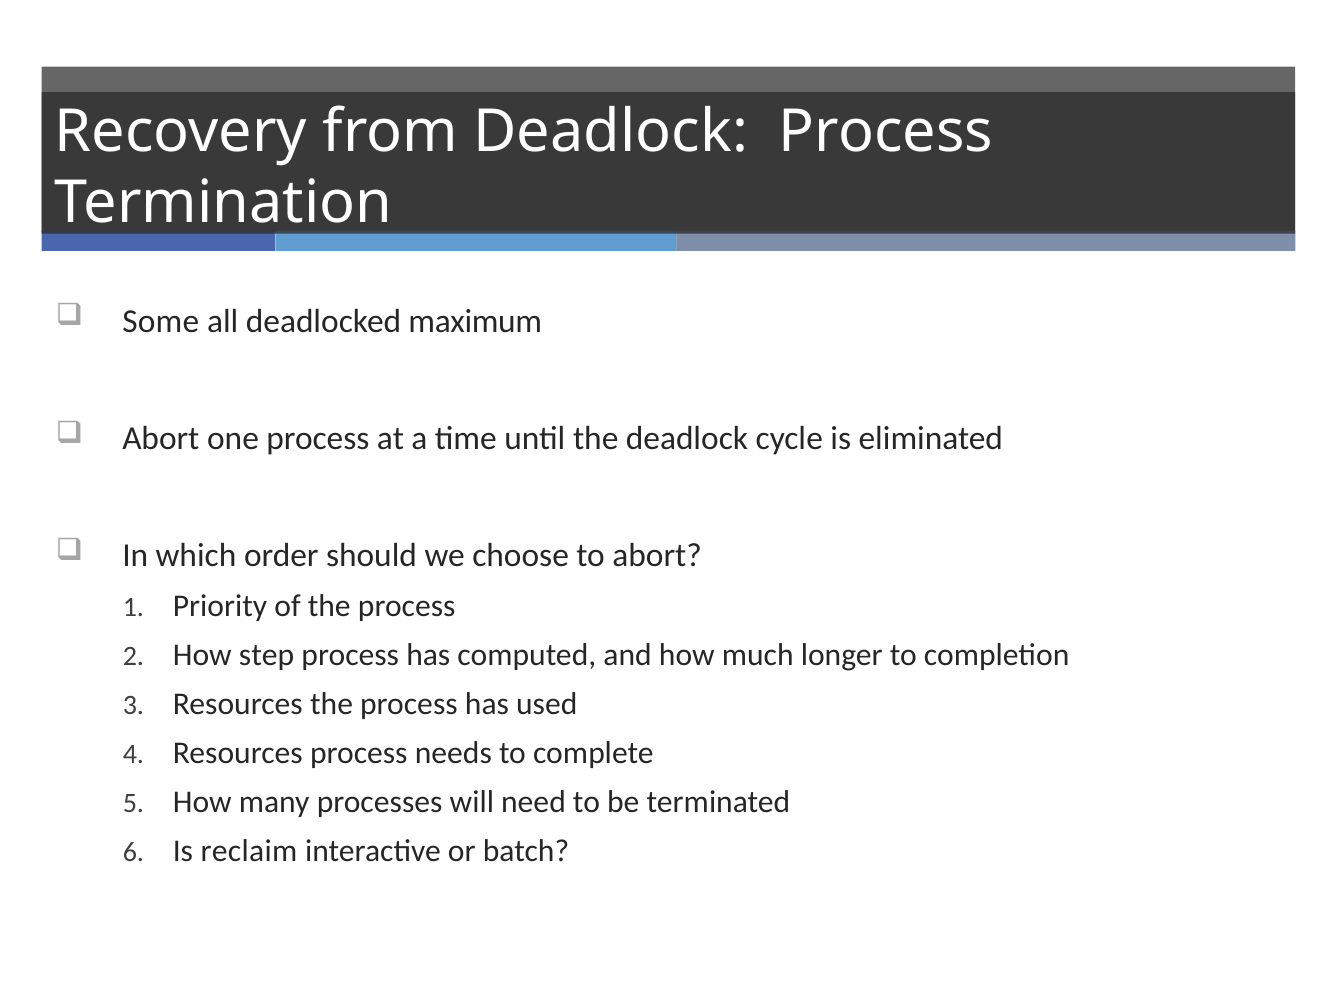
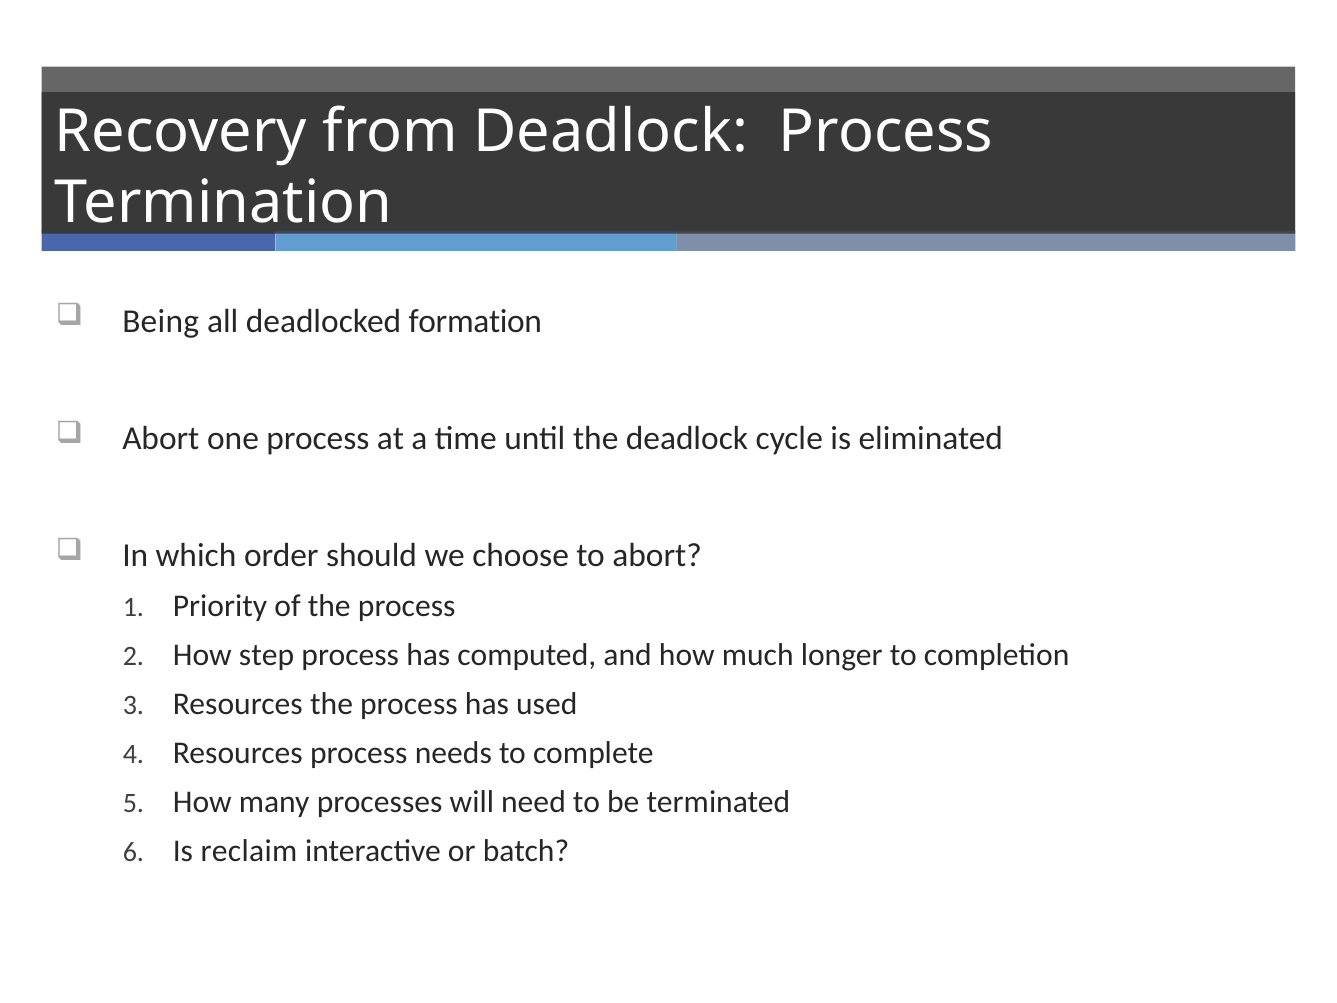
Some: Some -> Being
maximum: maximum -> formation
